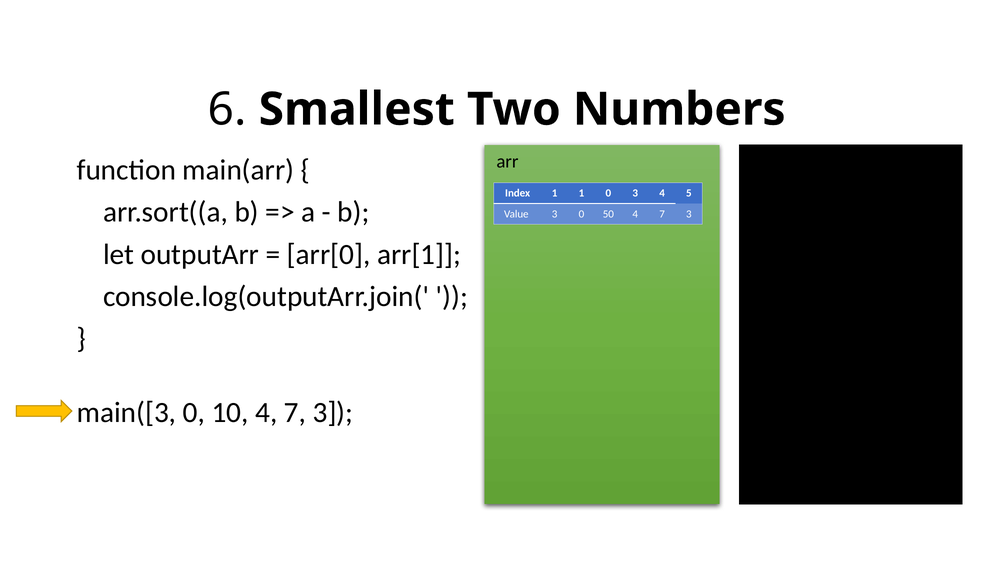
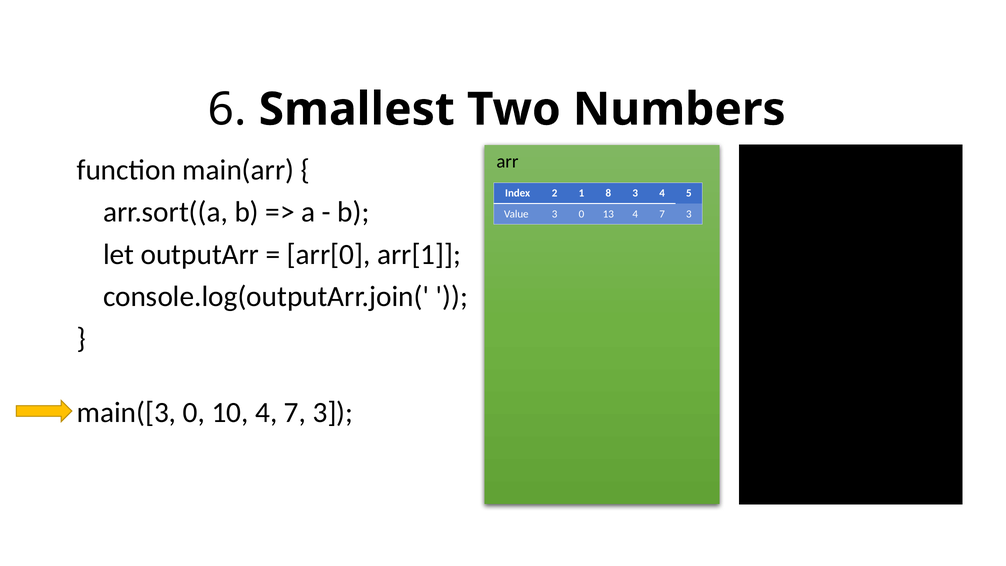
Index 1: 1 -> 2
1 0: 0 -> 8
50: 50 -> 13
